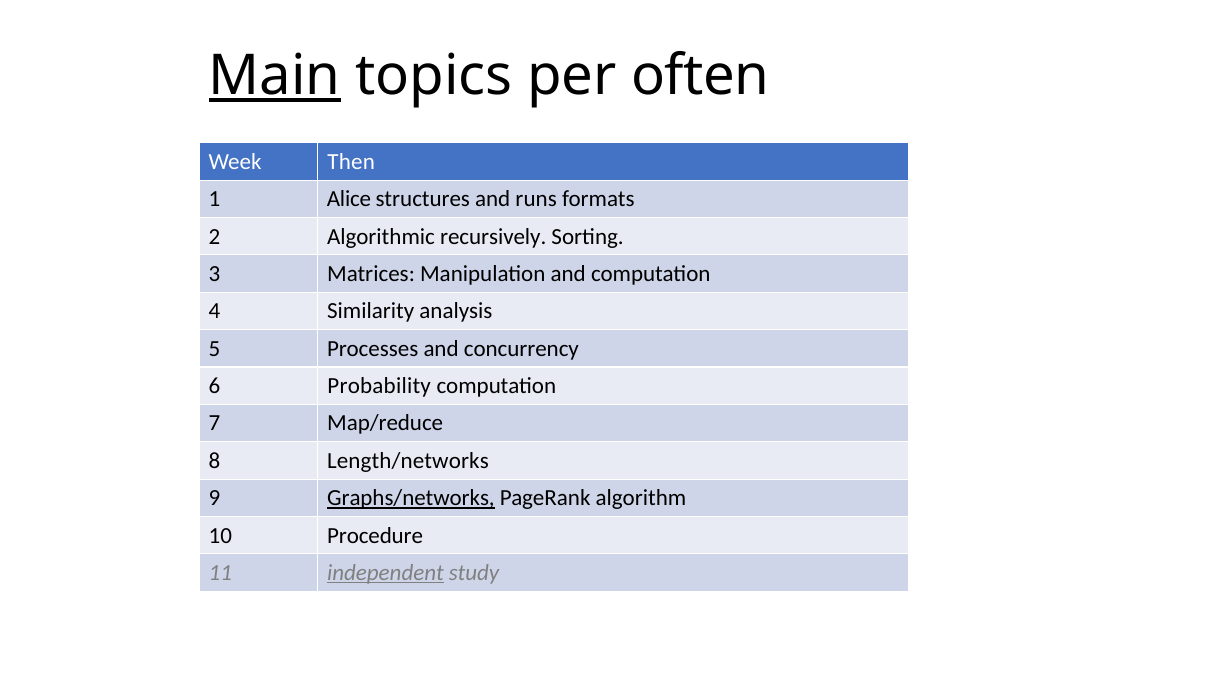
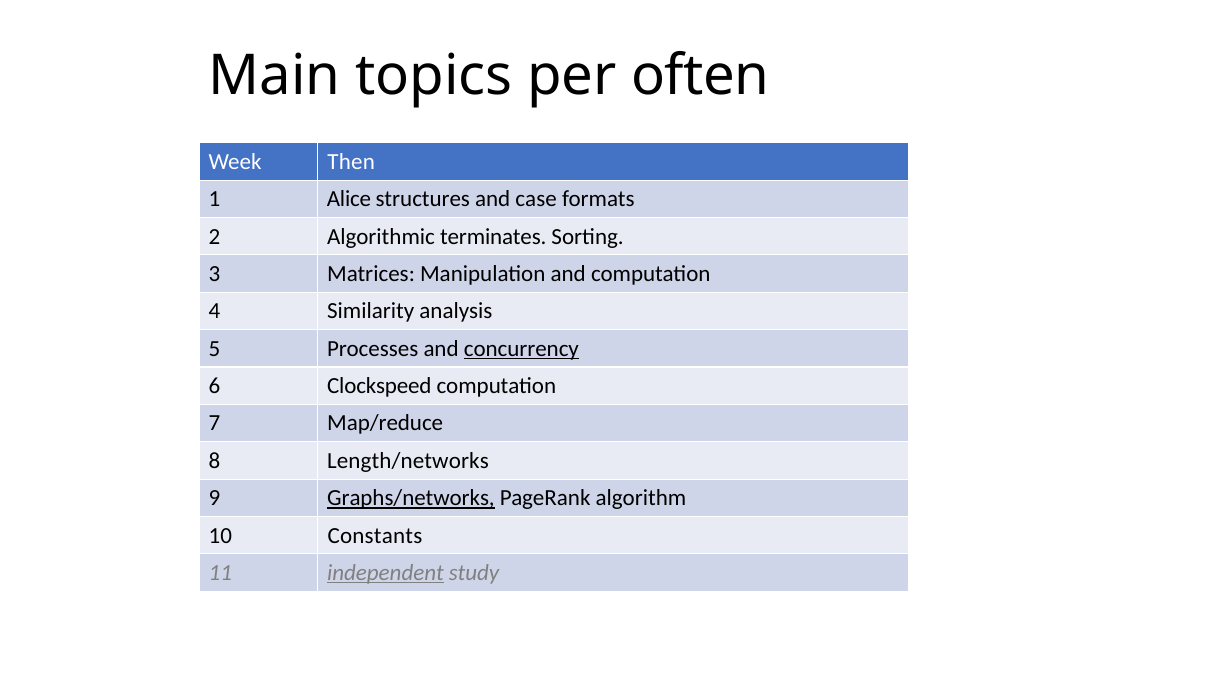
Main underline: present -> none
runs: runs -> case
recursively: recursively -> terminates
concurrency underline: none -> present
Probability: Probability -> Clockspeed
Procedure: Procedure -> Constants
